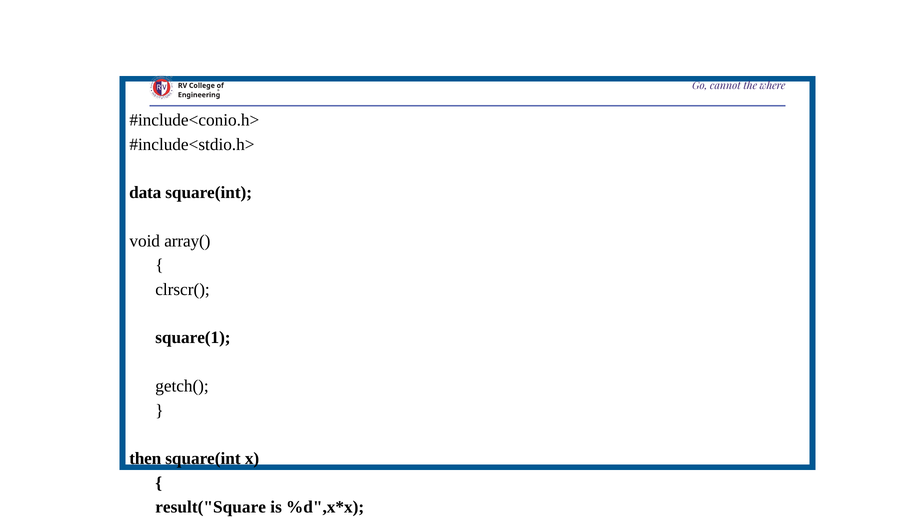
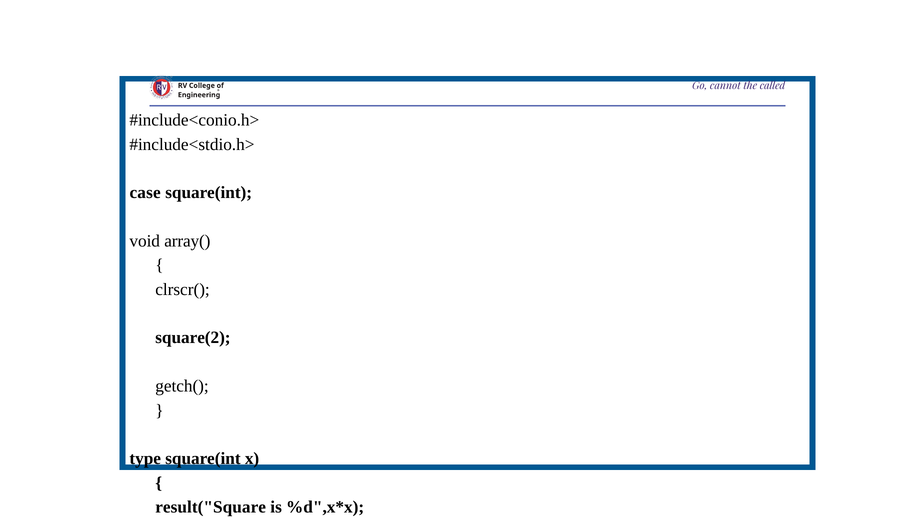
where: where -> called
data: data -> case
square(1: square(1 -> square(2
then: then -> type
